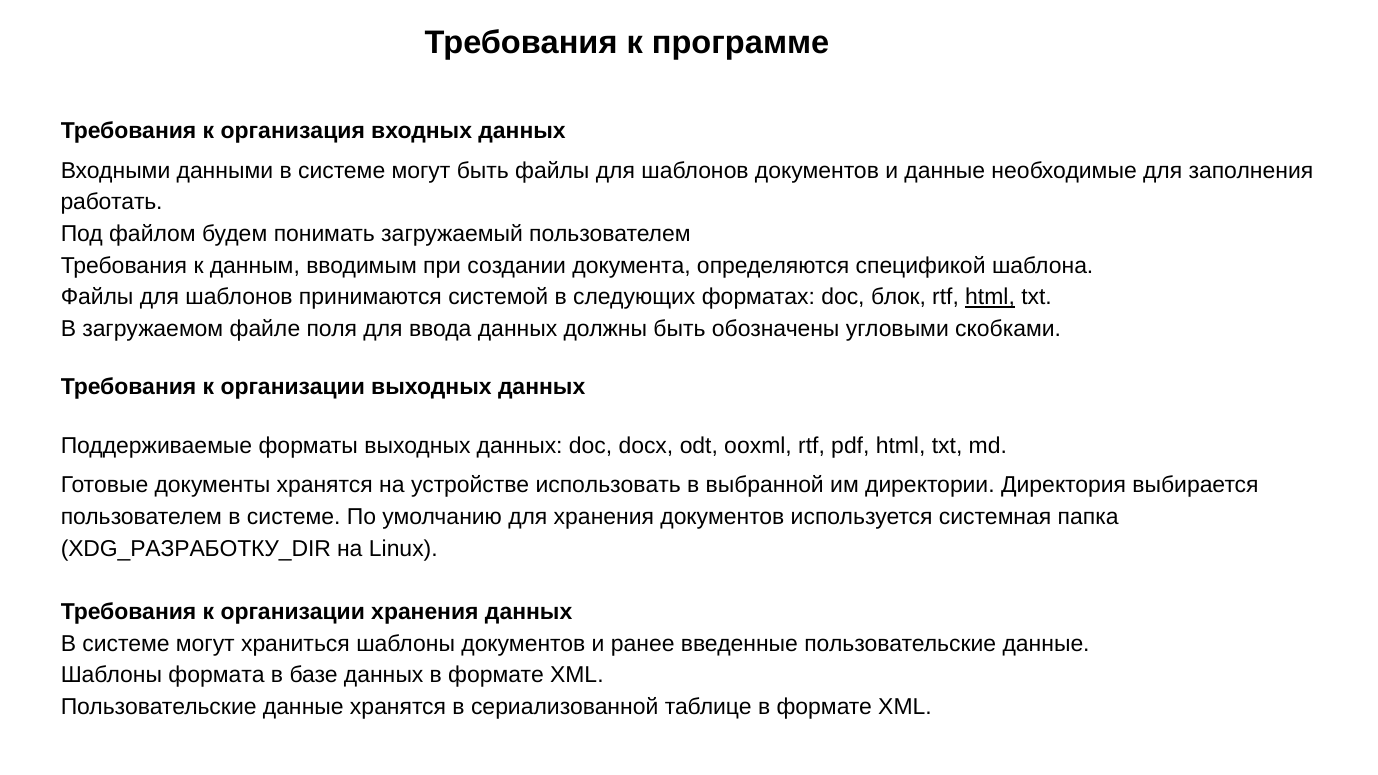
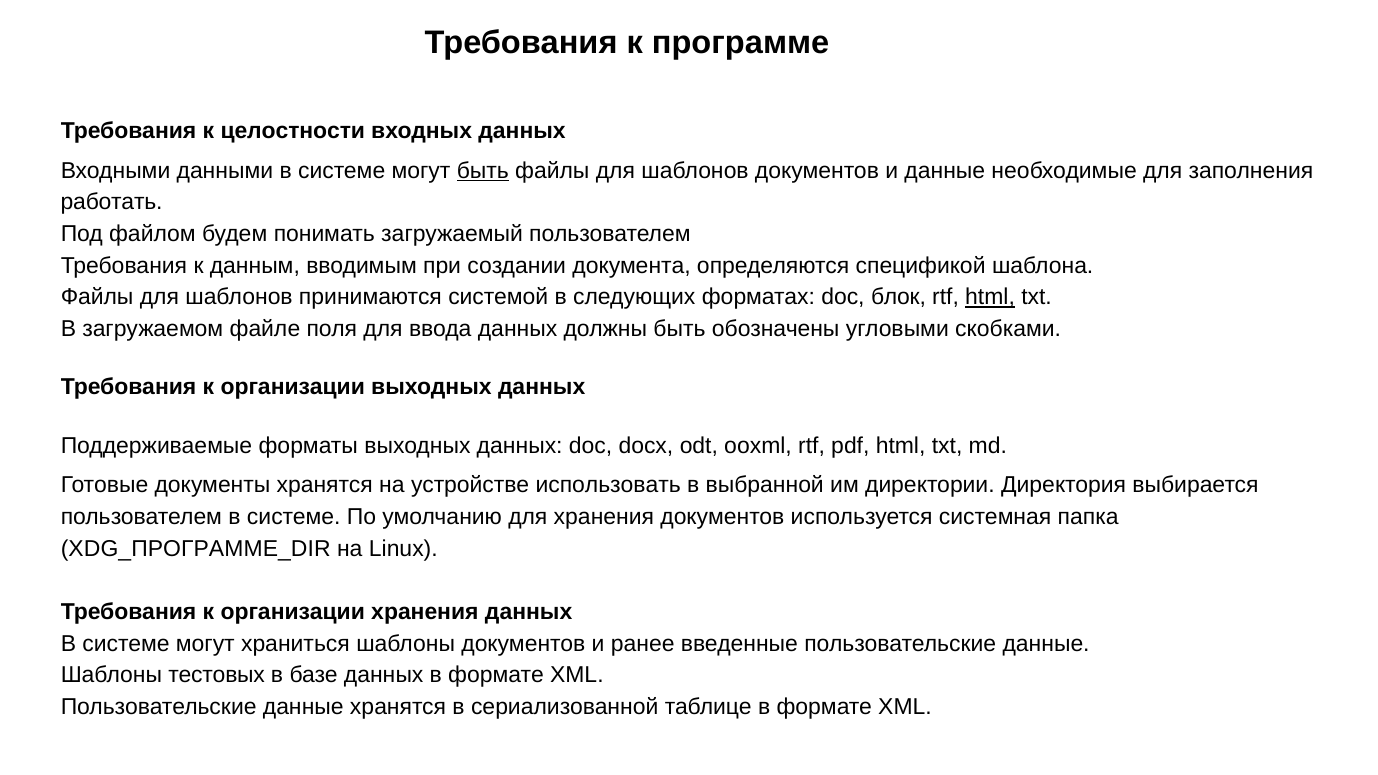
организация: организация -> целостности
быть at (483, 170) underline: none -> present
XDG_РАЗРАБОТКУ_DIR: XDG_РАЗРАБОТКУ_DIR -> XDG_ПРОГРАММЕ_DIR
формата: формата -> тестовых
